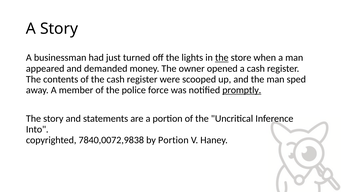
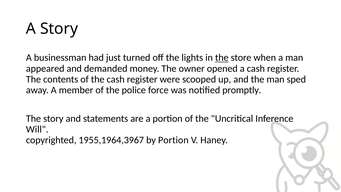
promptly underline: present -> none
Into: Into -> Will
7840,0072,9838: 7840,0072,9838 -> 1955,1964,3967
